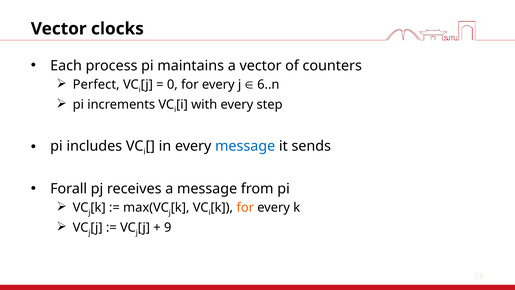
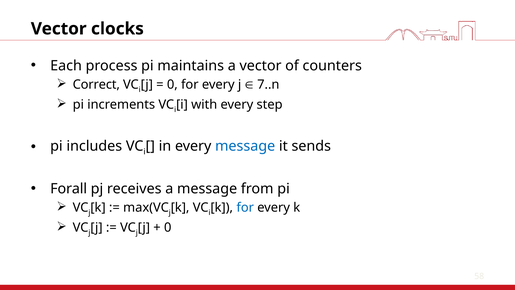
Perfect: Perfect -> Correct
6..n: 6..n -> 7..n
for at (245, 207) colour: orange -> blue
9 at (168, 228): 9 -> 0
